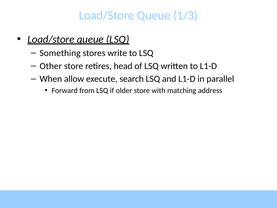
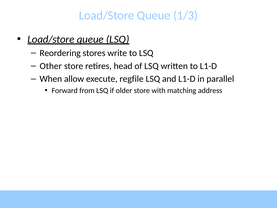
Something: Something -> Reordering
search: search -> regfile
